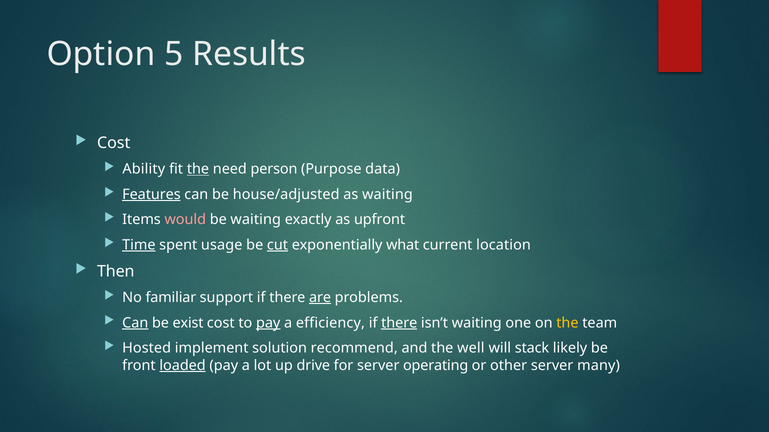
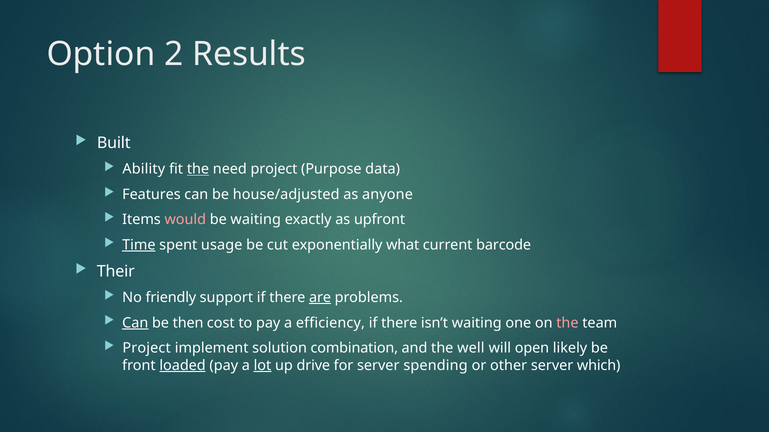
5: 5 -> 2
Cost at (114, 143): Cost -> Built
need person: person -> project
Features underline: present -> none
as waiting: waiting -> anyone
cut underline: present -> none
location: location -> barcode
Then: Then -> Their
familiar: familiar -> friendly
exist: exist -> then
pay at (268, 323) underline: present -> none
there at (399, 323) underline: present -> none
the at (567, 323) colour: yellow -> pink
Hosted at (147, 348): Hosted -> Project
recommend: recommend -> combination
stack: stack -> open
lot underline: none -> present
operating: operating -> spending
many: many -> which
